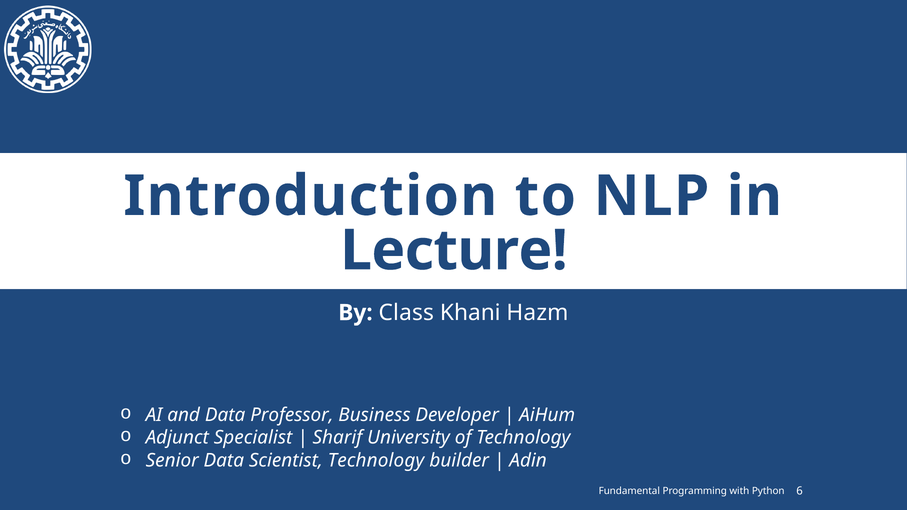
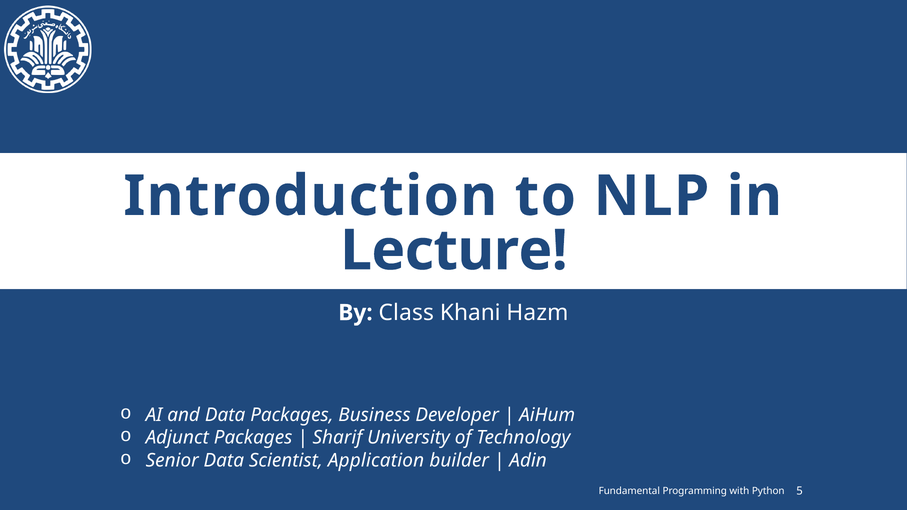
Data Professor: Professor -> Packages
Adjunct Specialist: Specialist -> Packages
Scientist Technology: Technology -> Application
6: 6 -> 5
